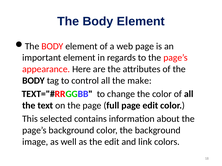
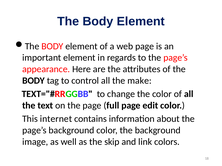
selected: selected -> internet
the edit: edit -> skip
